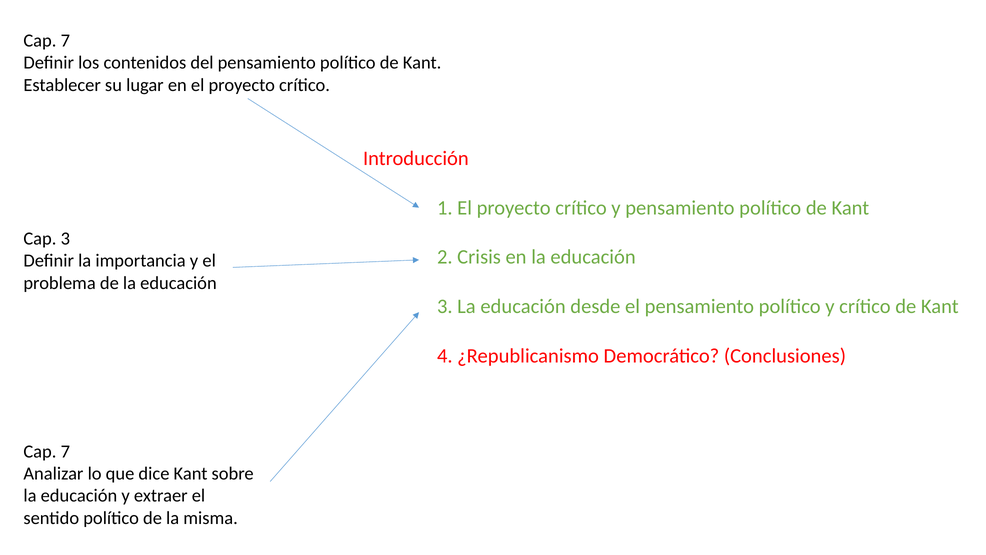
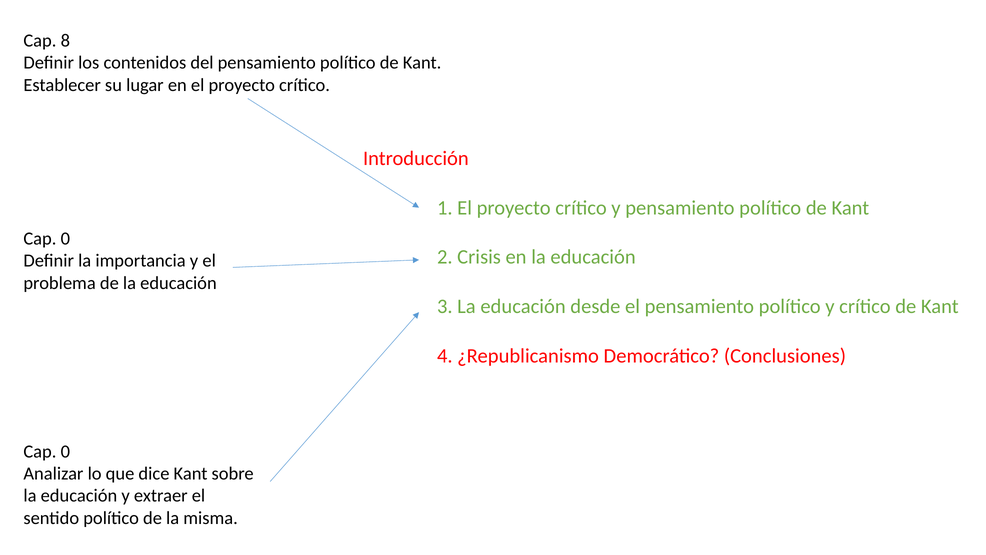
7 at (65, 41): 7 -> 8
3 at (65, 238): 3 -> 0
7 at (65, 451): 7 -> 0
